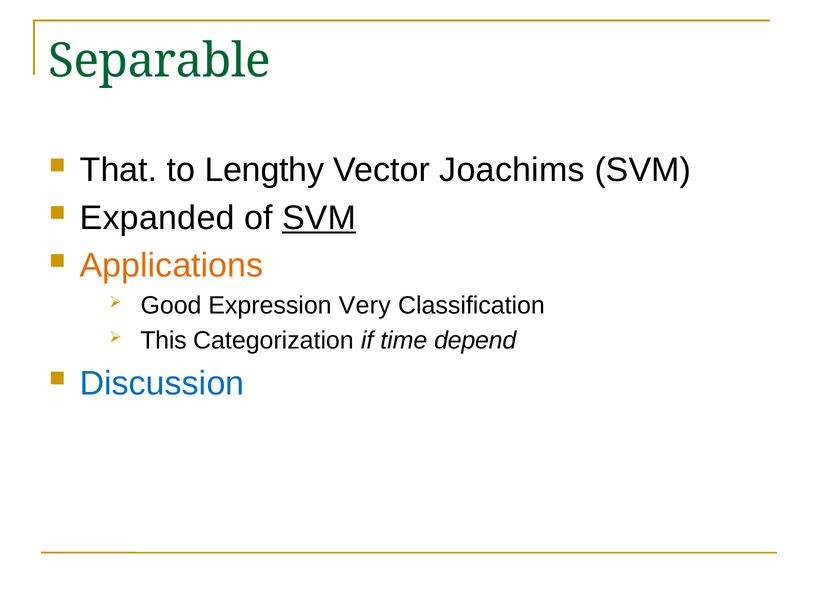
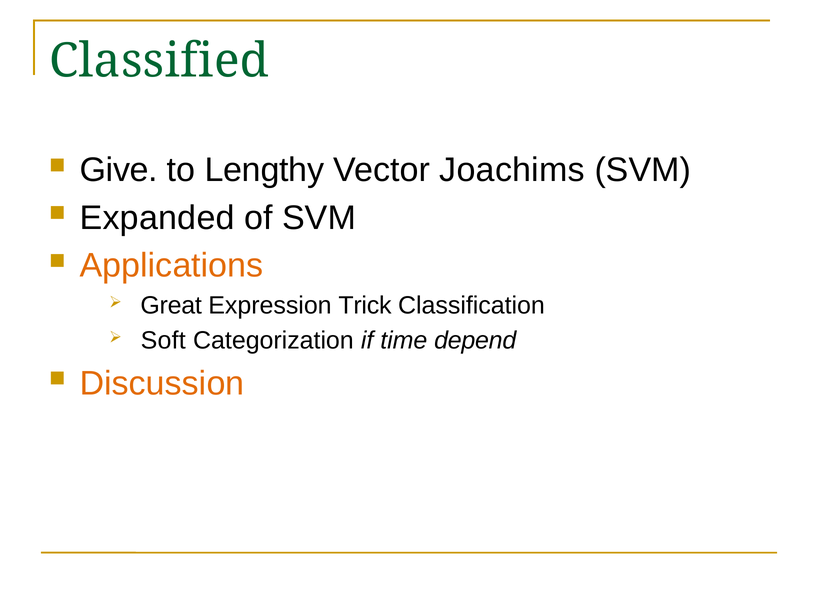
Separable: Separable -> Classified
That: That -> Give
SVM at (319, 218) underline: present -> none
Good: Good -> Great
Very: Very -> Trick
This: This -> Soft
Discussion colour: blue -> orange
